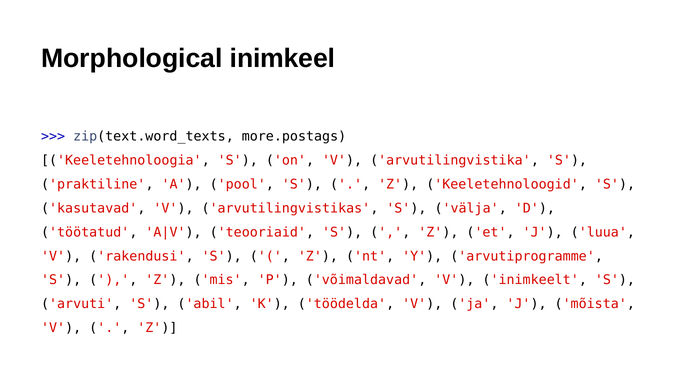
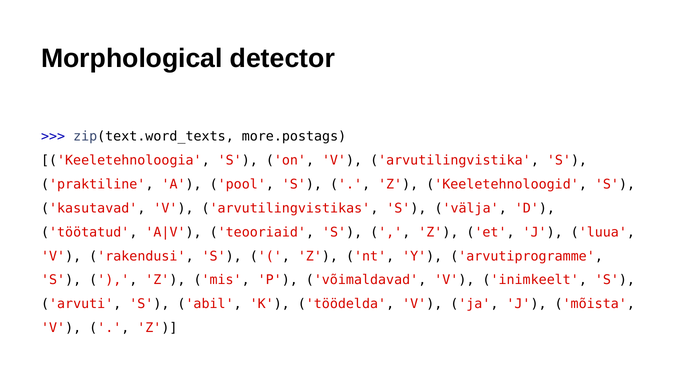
inimkeel: inimkeel -> detector
